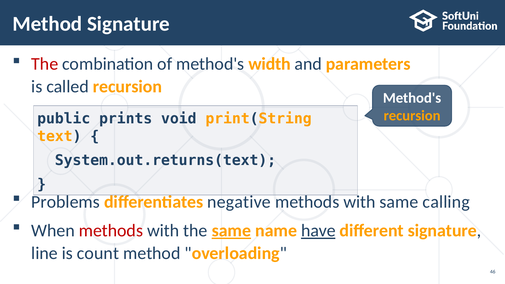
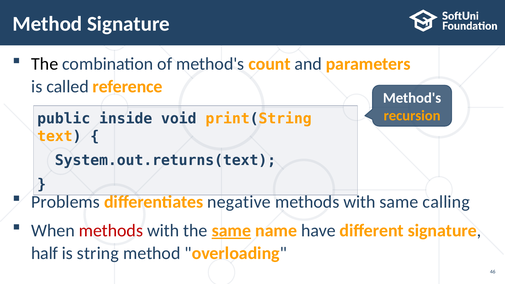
The at (45, 64) colour: red -> black
width: width -> count
called recursion: recursion -> reference
prints: prints -> inside
have underline: present -> none
line: line -> half
count: count -> string
